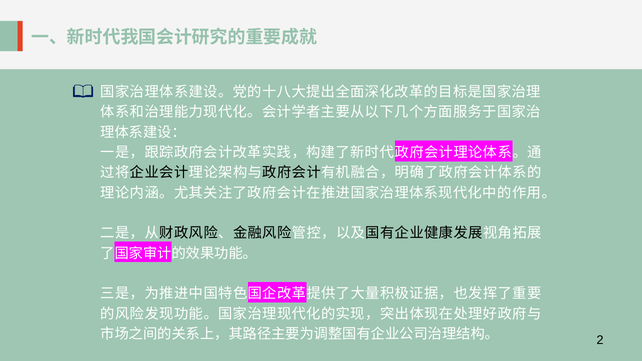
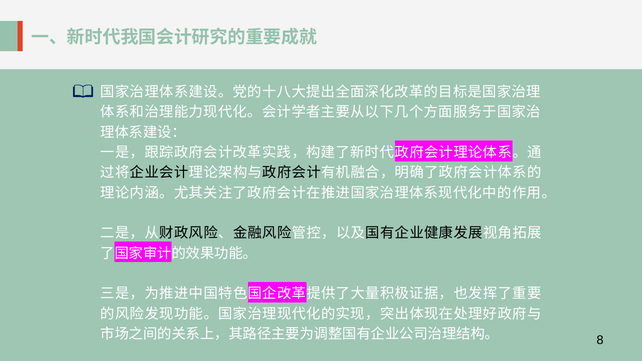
2: 2 -> 8
